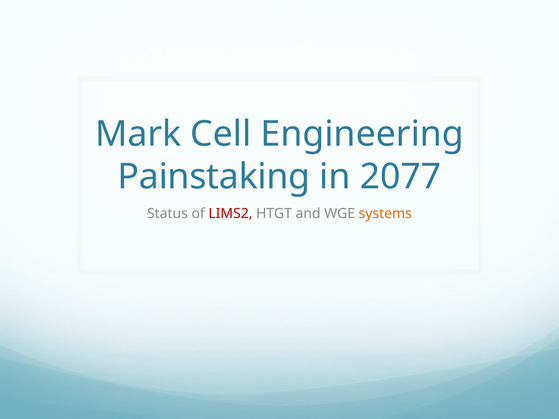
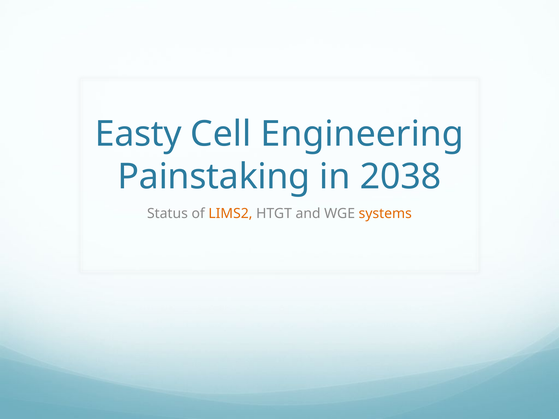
Mark: Mark -> Easty
2077: 2077 -> 2038
LIMS2 colour: red -> orange
